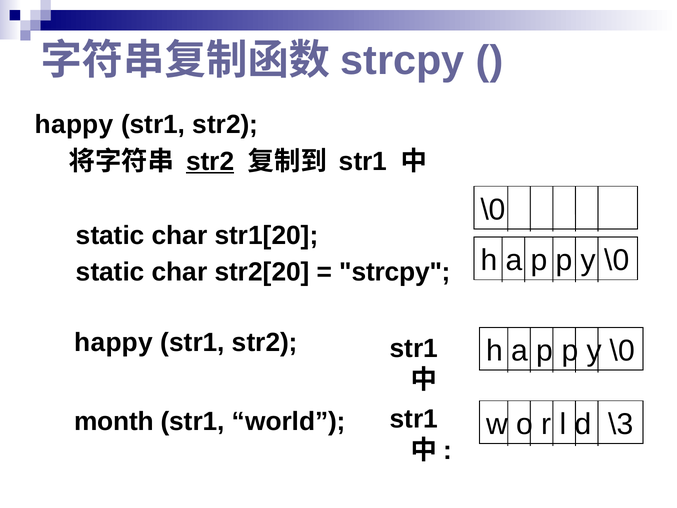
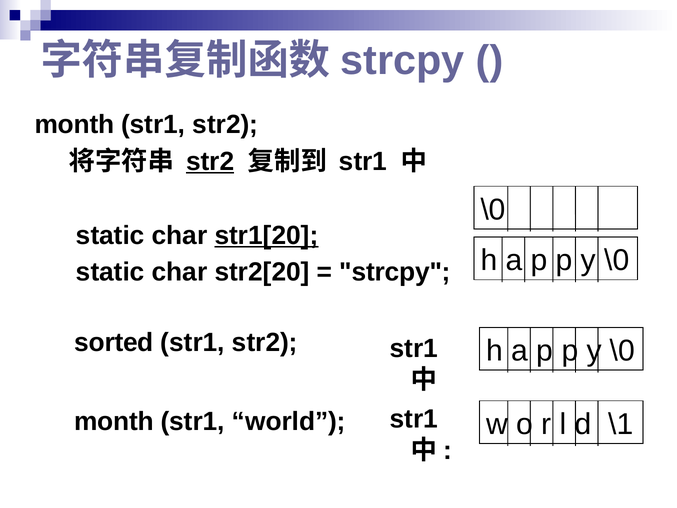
happy at (74, 125): happy -> month
str1[20 underline: none -> present
happy at (114, 342): happy -> sorted
\3: \3 -> \1
